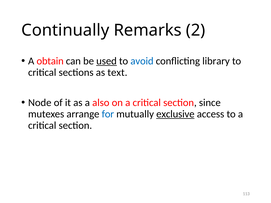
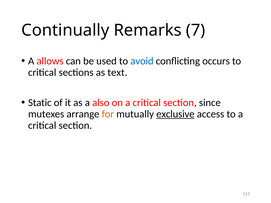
2: 2 -> 7
obtain: obtain -> allows
used underline: present -> none
library: library -> occurs
Node: Node -> Static
for colour: blue -> orange
